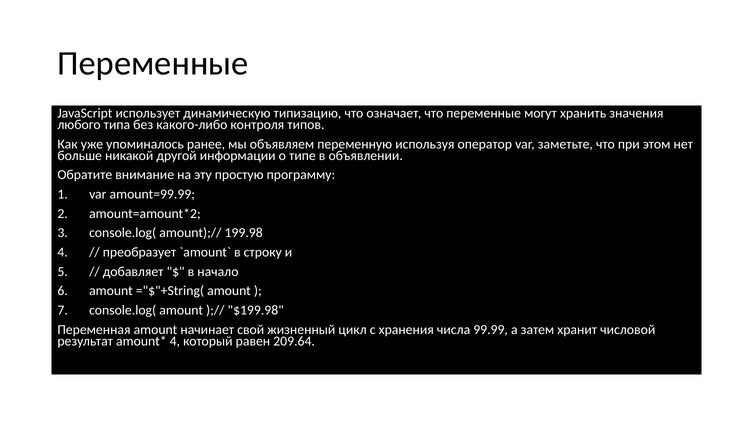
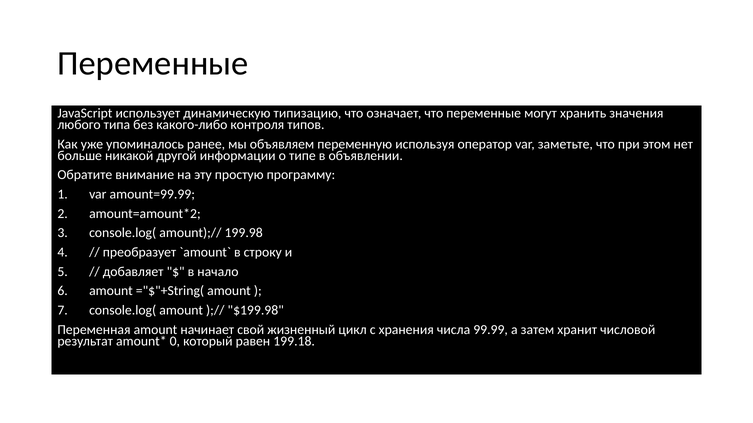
4 at (175, 342): 4 -> 0
209.64: 209.64 -> 199.18
